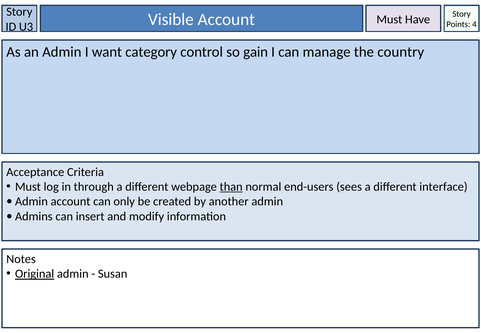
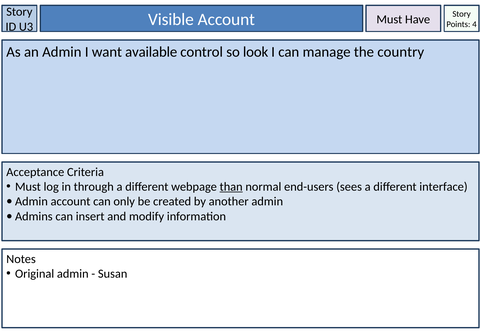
category: category -> available
gain: gain -> look
Original underline: present -> none
